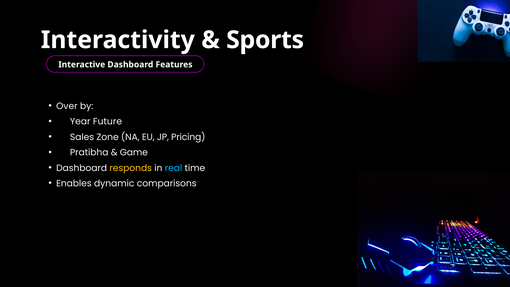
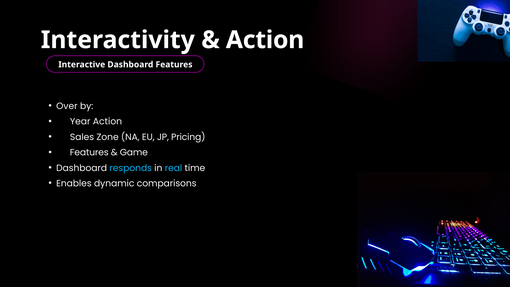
Sports at (265, 40): Sports -> Action
Year Future: Future -> Action
Pratibha at (89, 152): Pratibha -> Features
responds colour: yellow -> light blue
